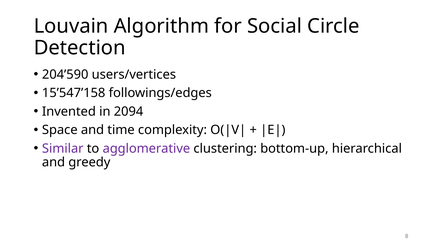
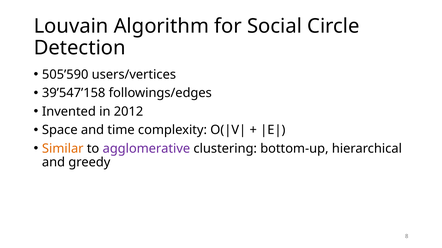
204’590: 204’590 -> 505’590
15’547’158: 15’547’158 -> 39’547’158
2094: 2094 -> 2012
Similar colour: purple -> orange
